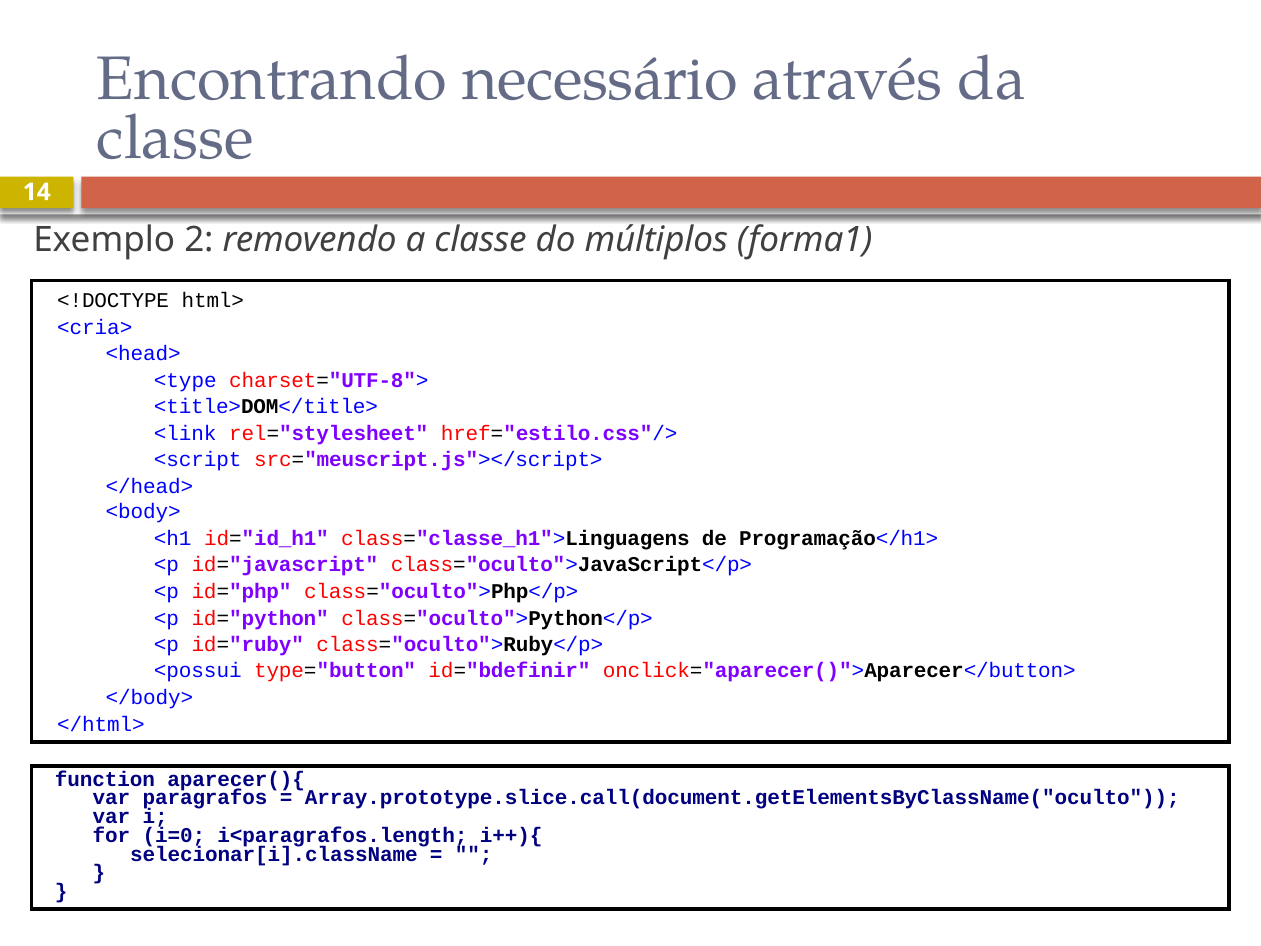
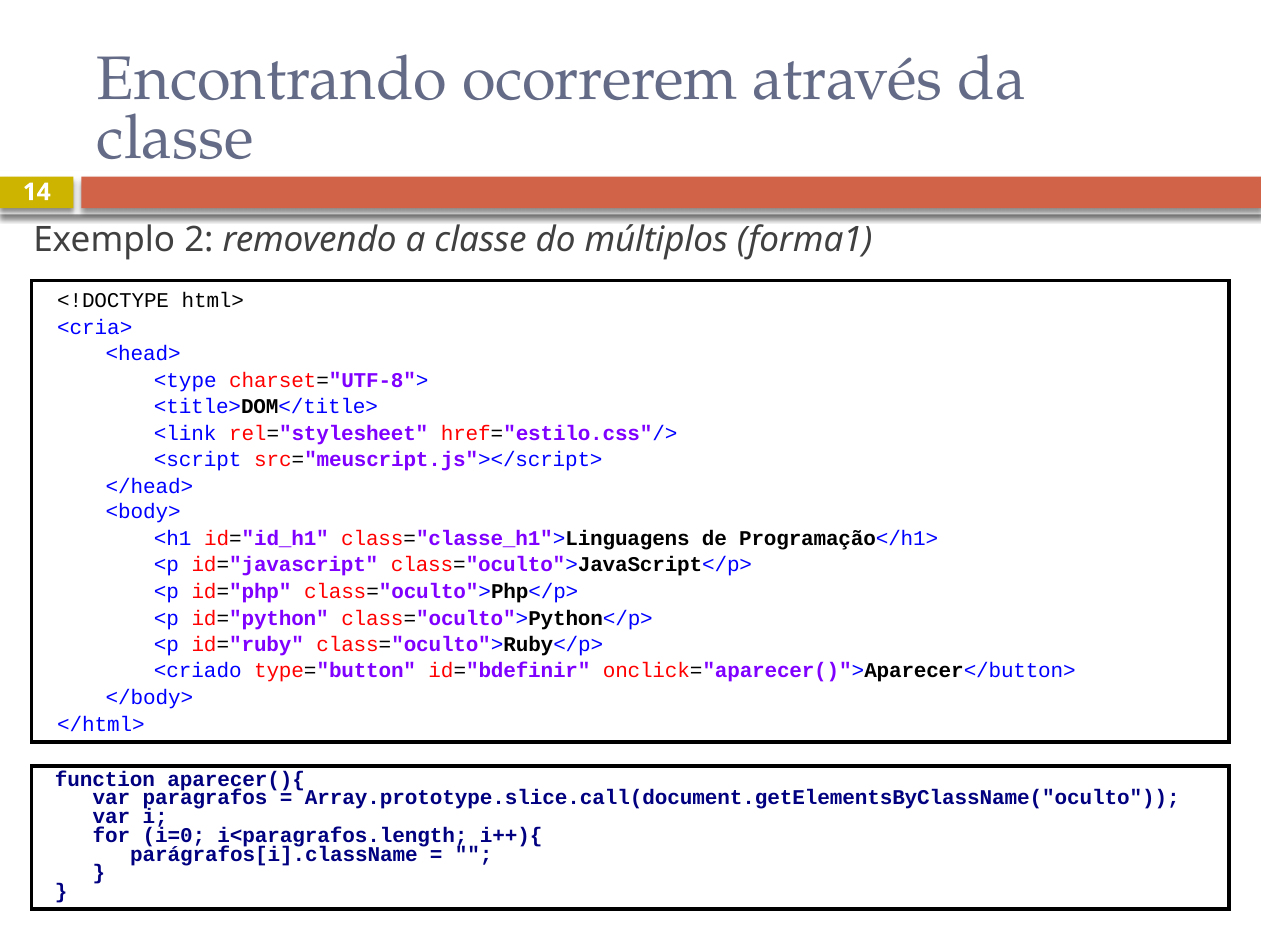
necessário: necessário -> ocorrerem
<possui: <possui -> <criado
selecionar[i].className: selecionar[i].className -> parágrafos[i].className
